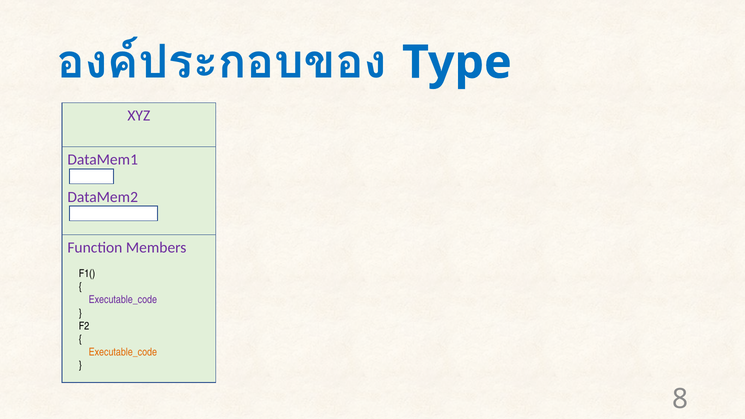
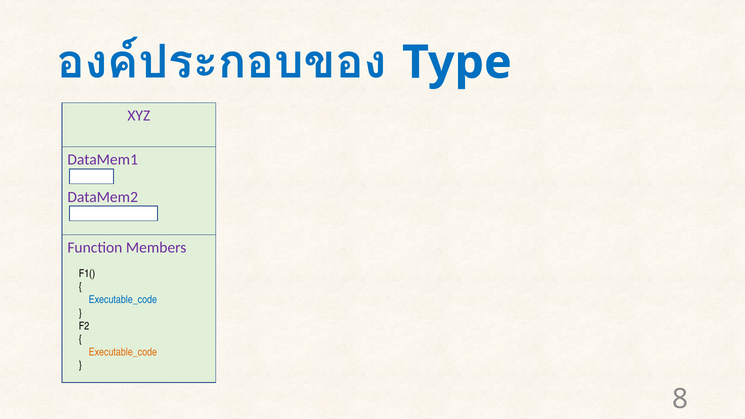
Executable_code at (123, 300) colour: purple -> blue
